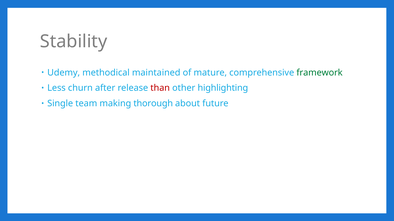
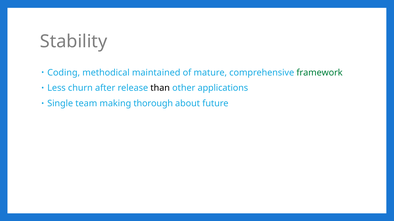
Udemy: Udemy -> Coding
than colour: red -> black
highlighting: highlighting -> applications
